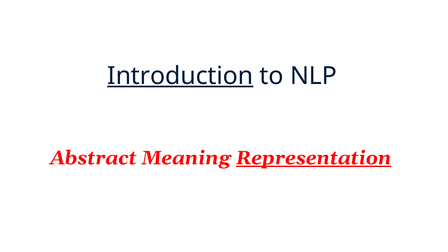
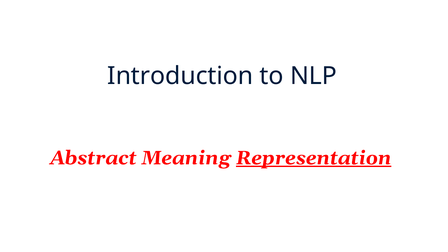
Introduction underline: present -> none
